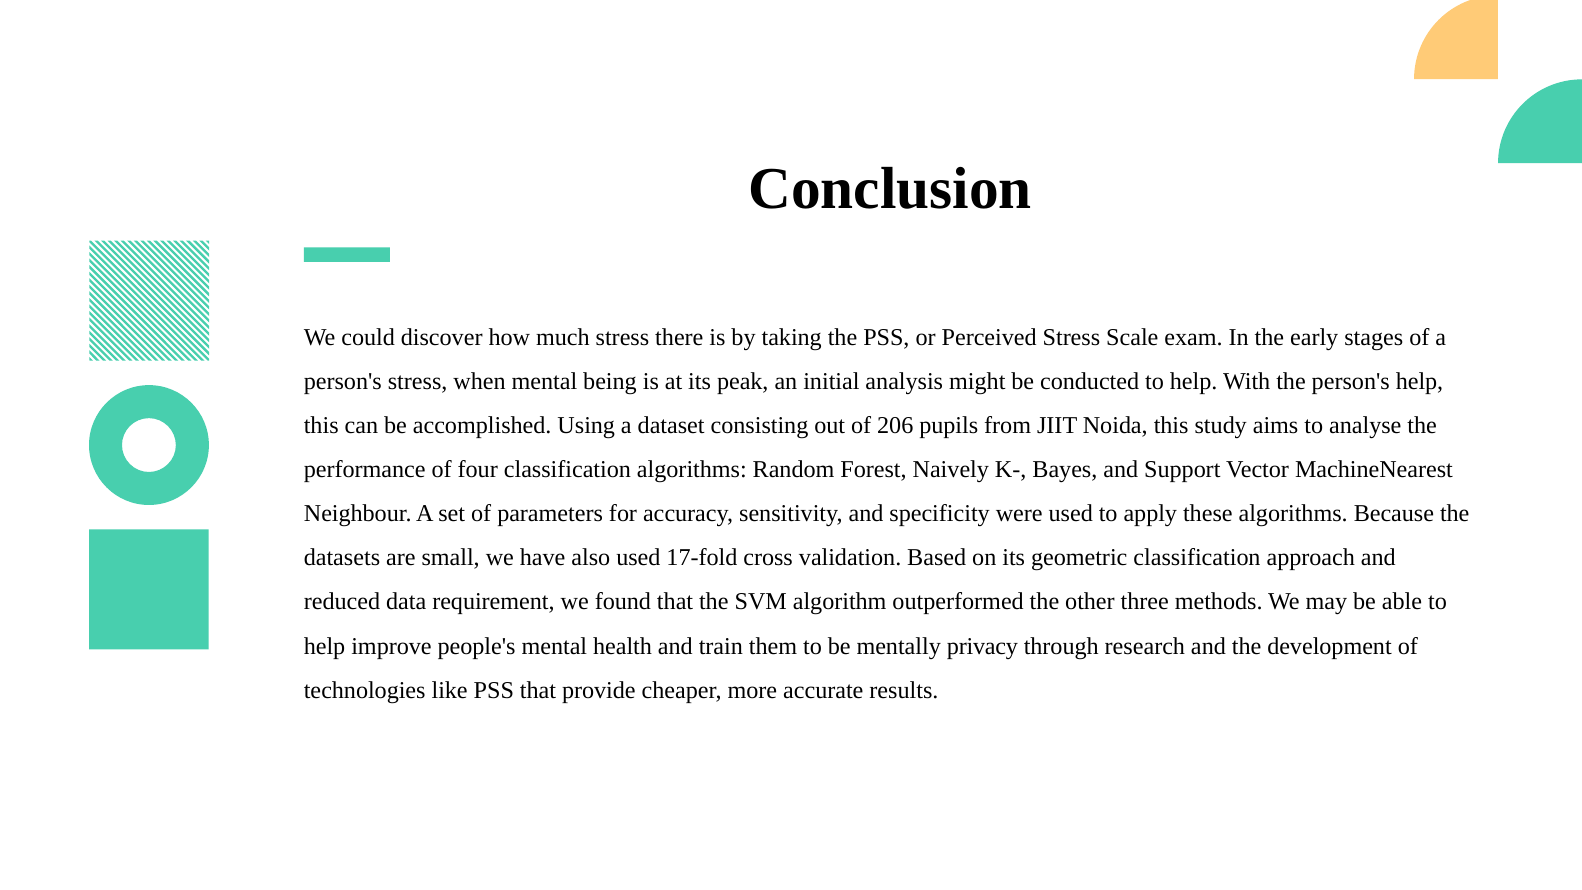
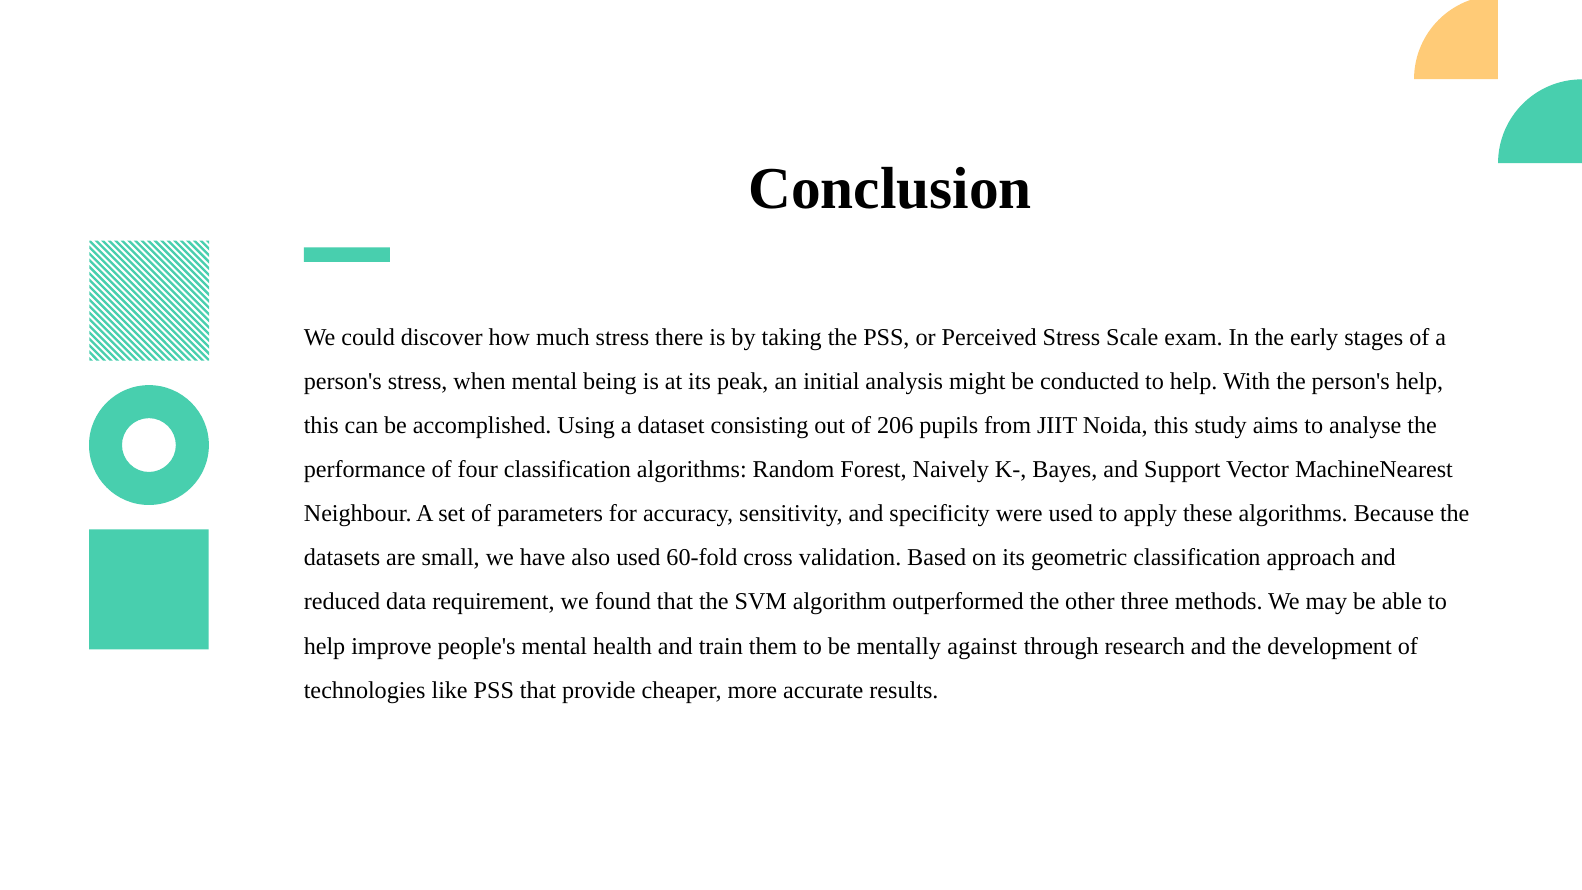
17-fold: 17-fold -> 60-fold
privacy: privacy -> against
